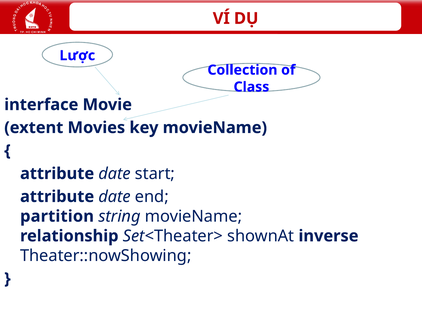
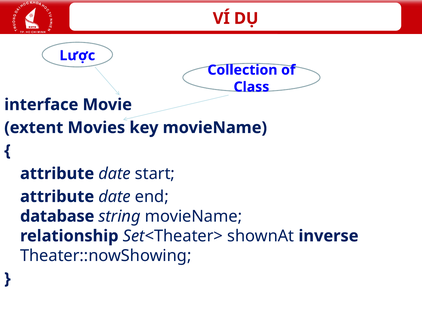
partition: partition -> database
